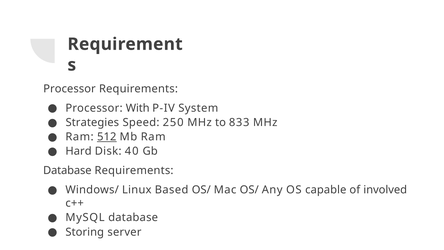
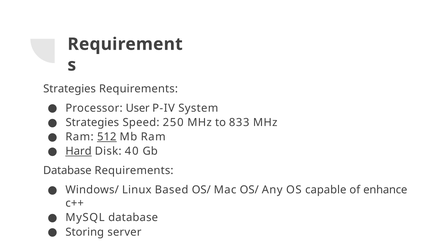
Processor at (69, 89): Processor -> Strategies
With: With -> User
Hard underline: none -> present
involved: involved -> enhance
